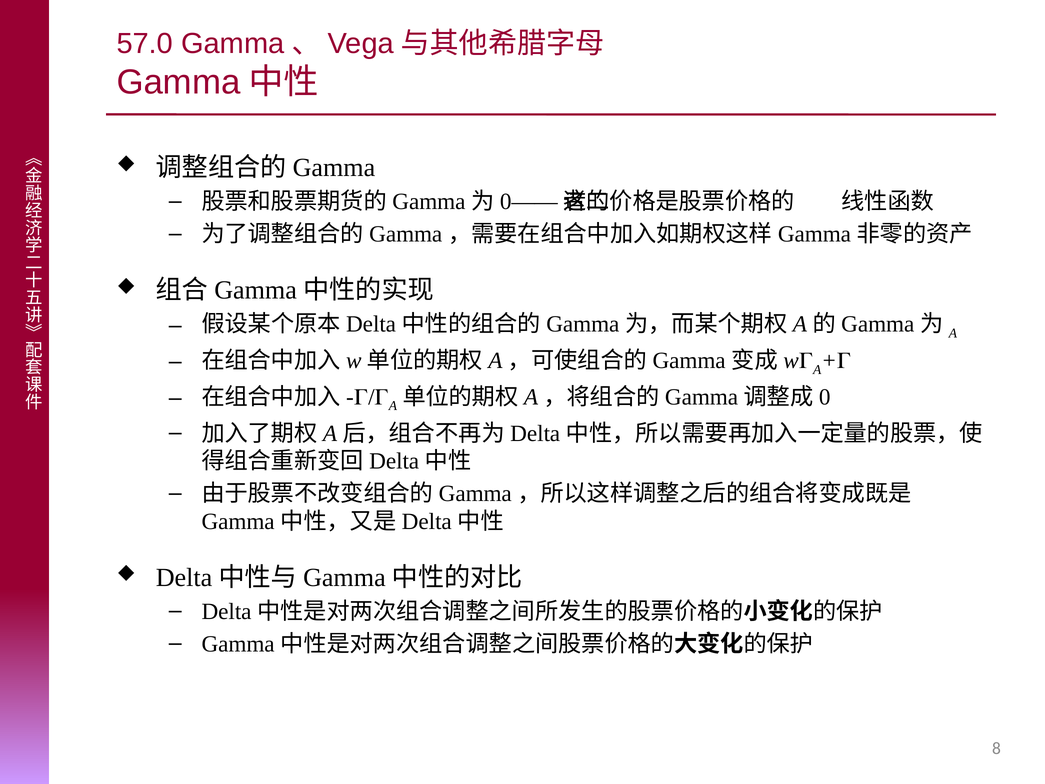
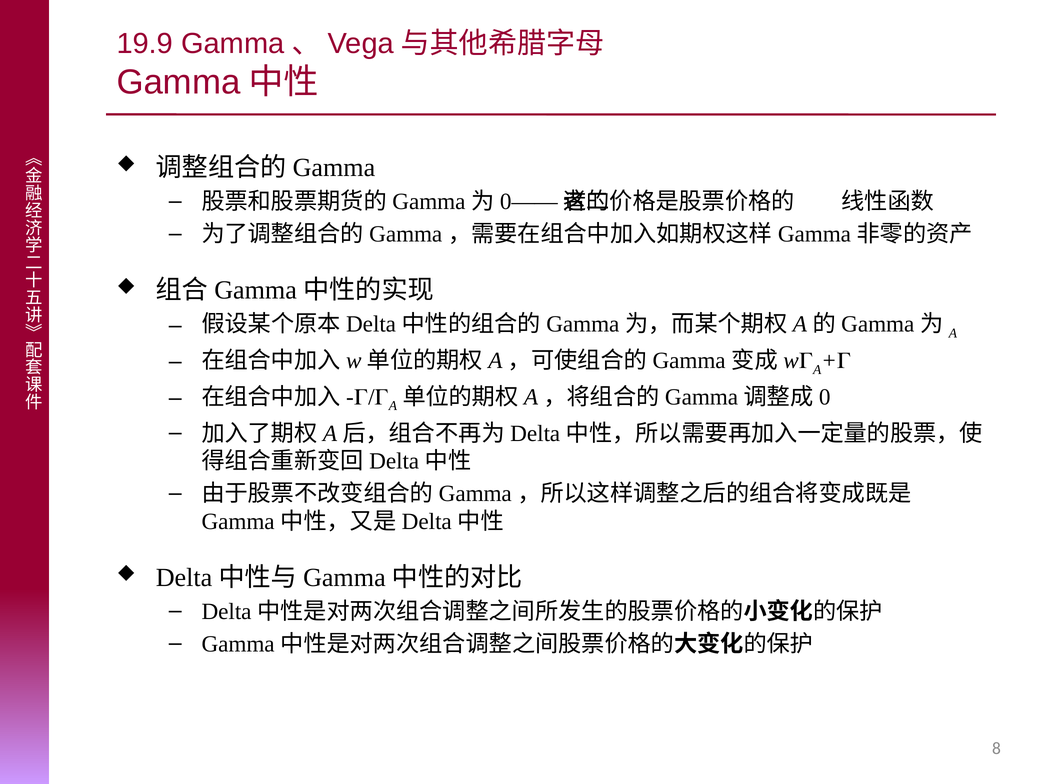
57.0: 57.0 -> 19.9
